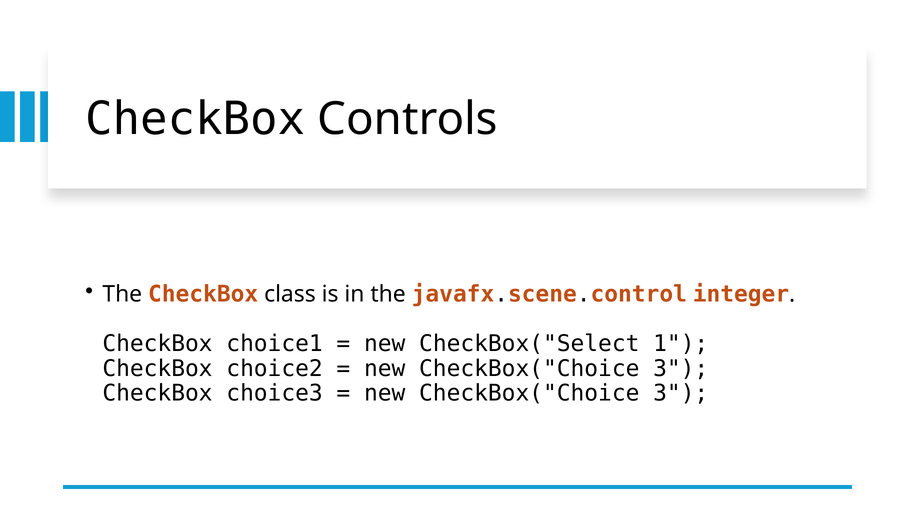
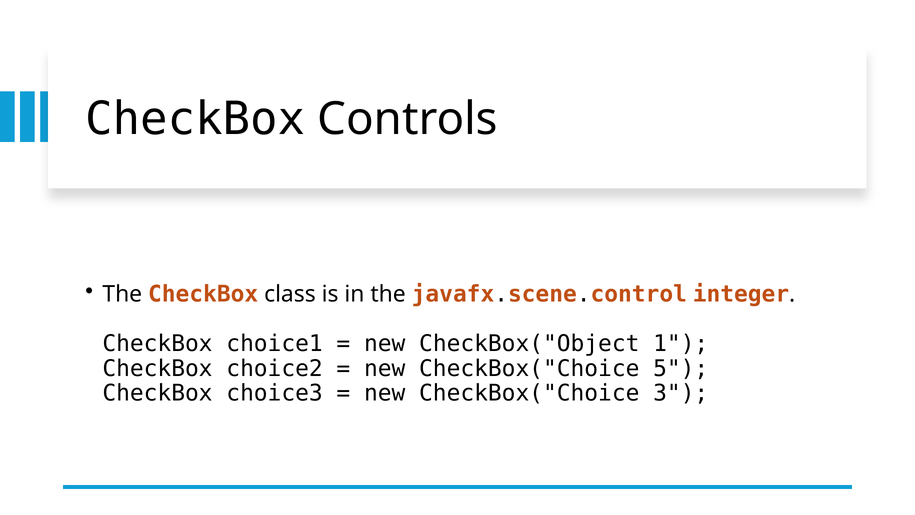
CheckBox("Select: CheckBox("Select -> CheckBox("Object
3 at (681, 368): 3 -> 5
